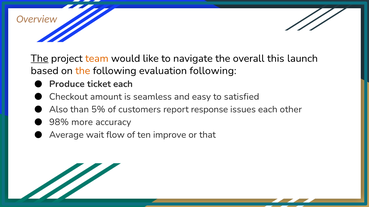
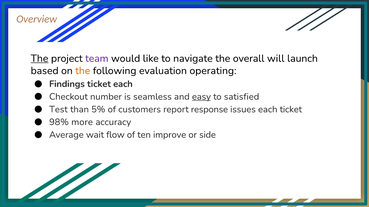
team colour: orange -> purple
this: this -> will
evaluation following: following -> operating
Produce: Produce -> Findings
amount: amount -> number
easy underline: none -> present
Also: Also -> Test
each other: other -> ticket
that: that -> side
